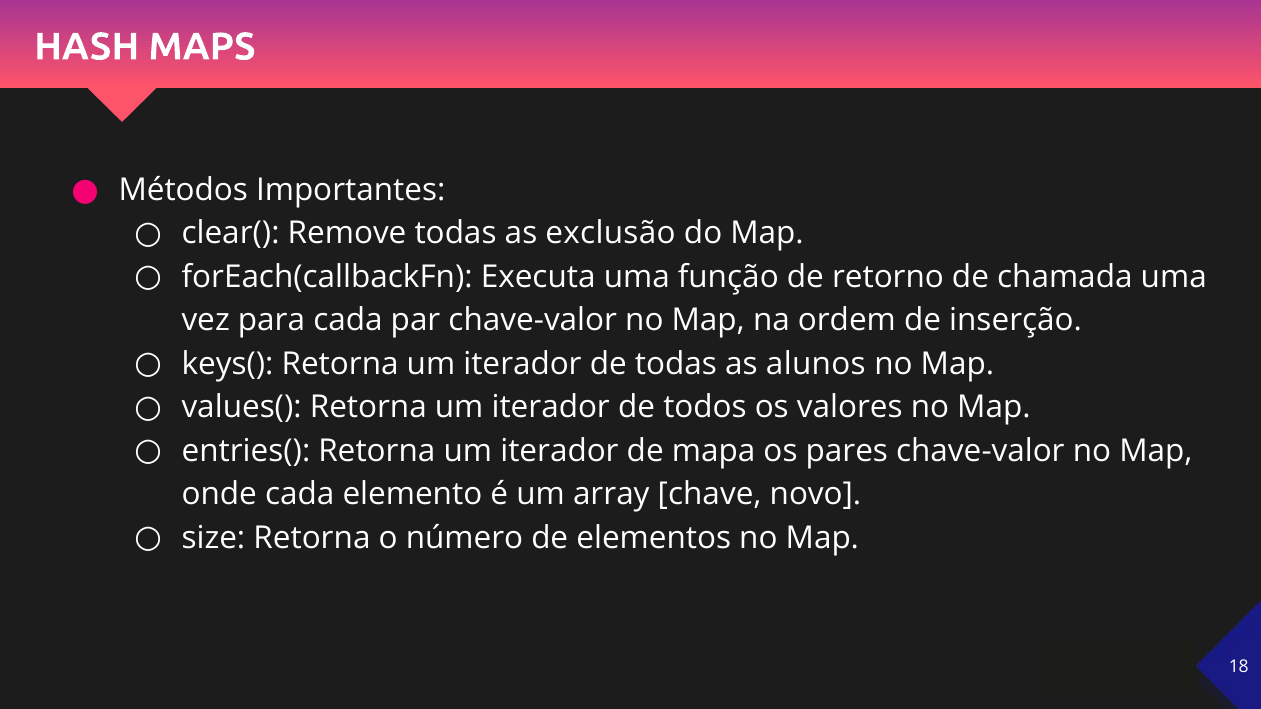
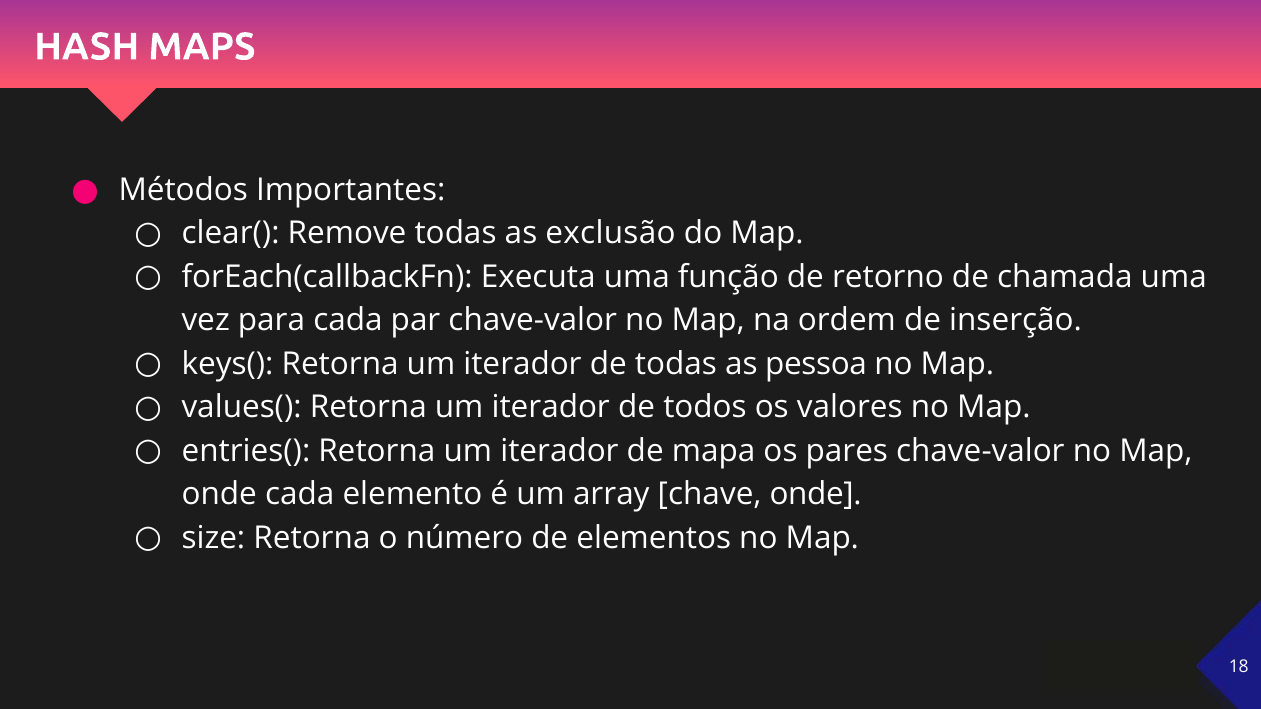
alunos: alunos -> pessoa
chave novo: novo -> onde
